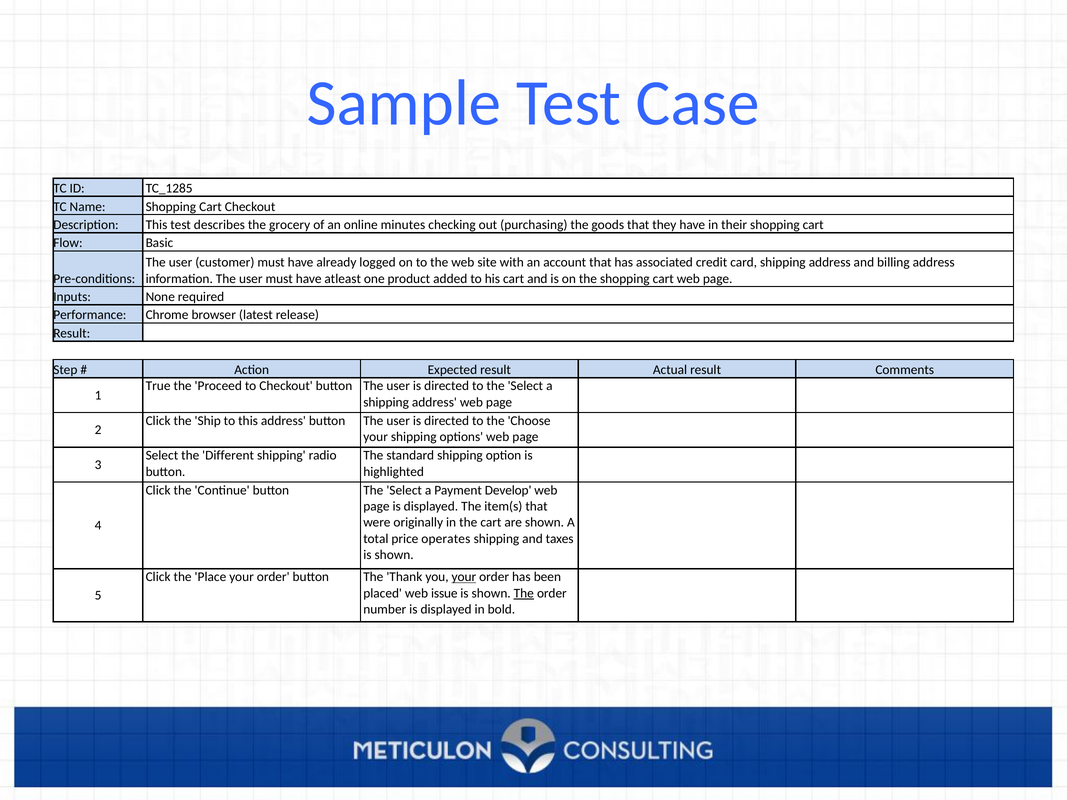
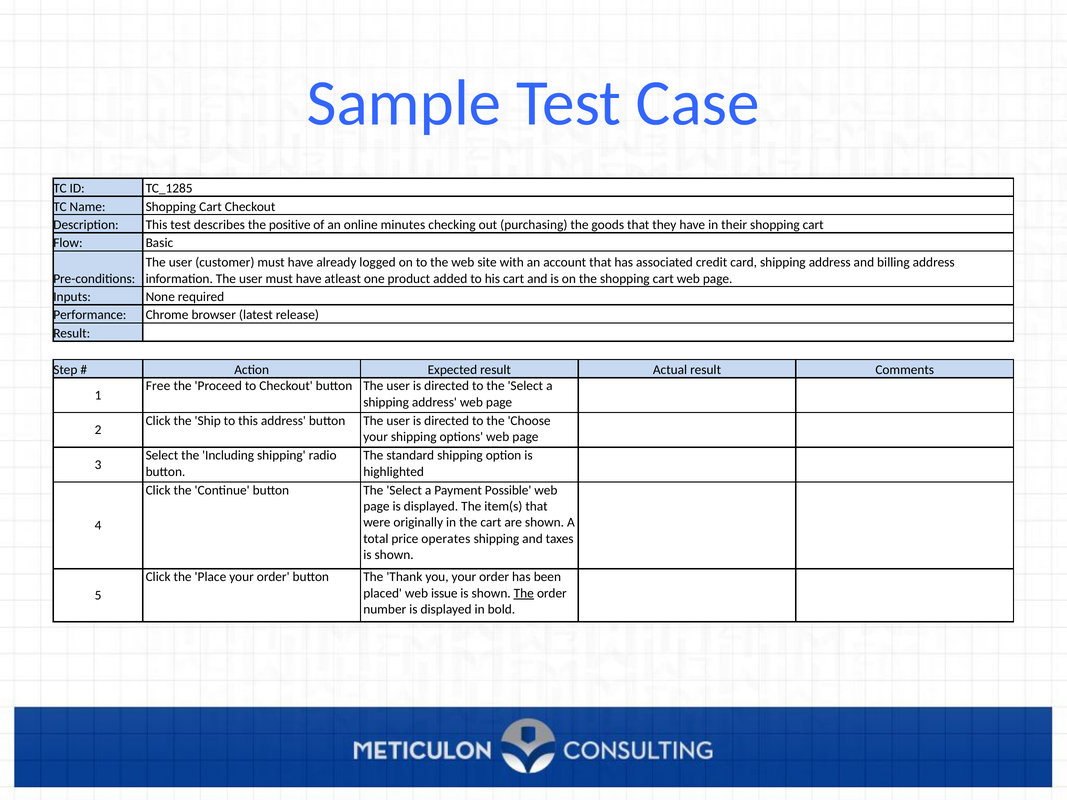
grocery: grocery -> positive
True: True -> Free
Different: Different -> Including
Develop: Develop -> Possible
your at (464, 577) underline: present -> none
